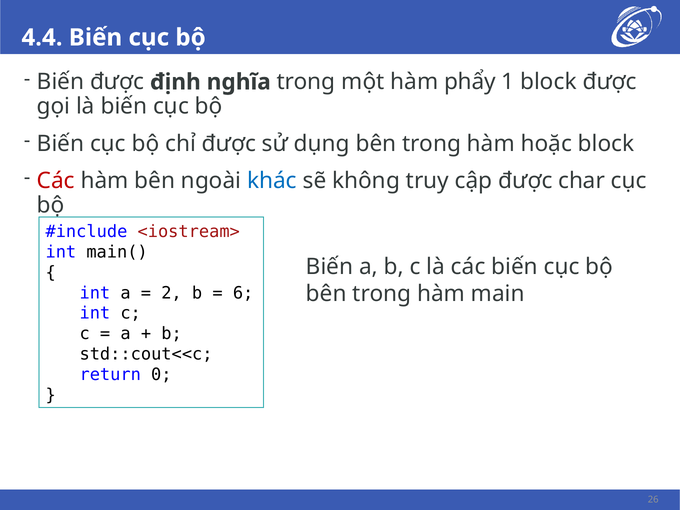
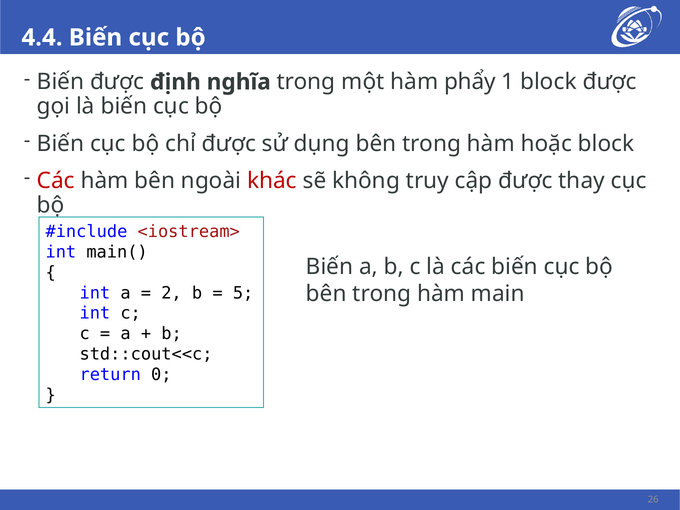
khác colour: blue -> red
char: char -> thay
6: 6 -> 5
